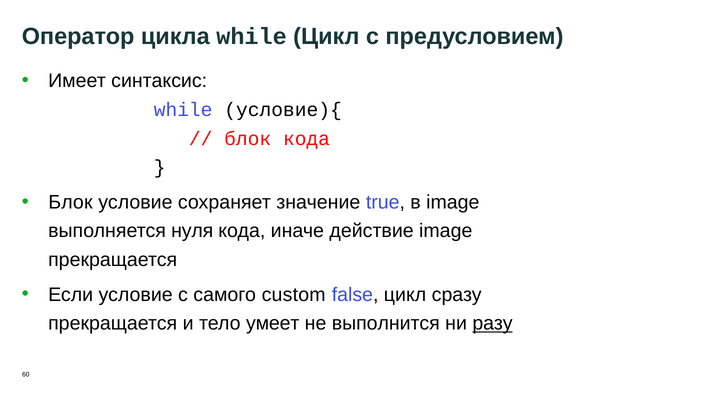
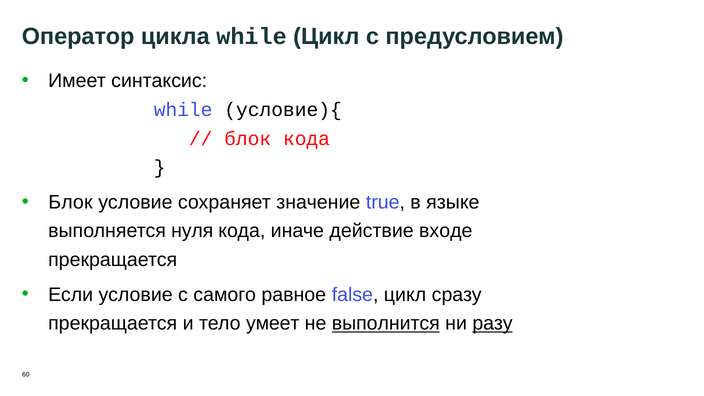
в image: image -> языке
действие image: image -> входе
custom: custom -> равное
выполнится underline: none -> present
